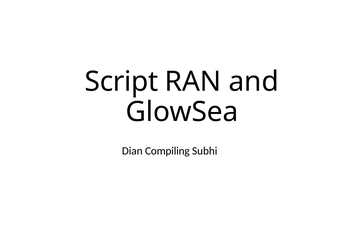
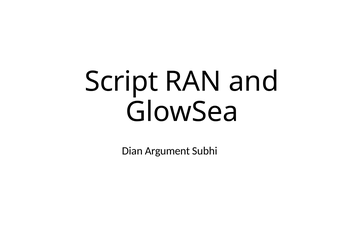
Compiling: Compiling -> Argument
